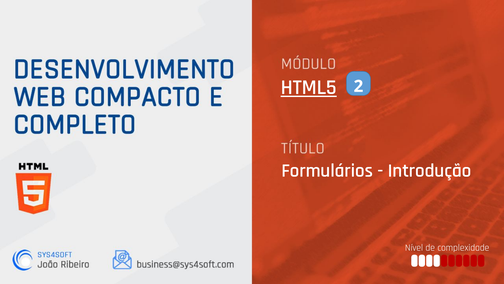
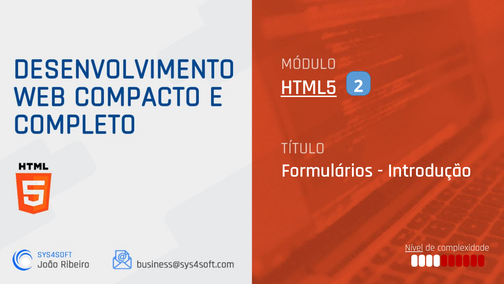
Nível underline: none -> present
